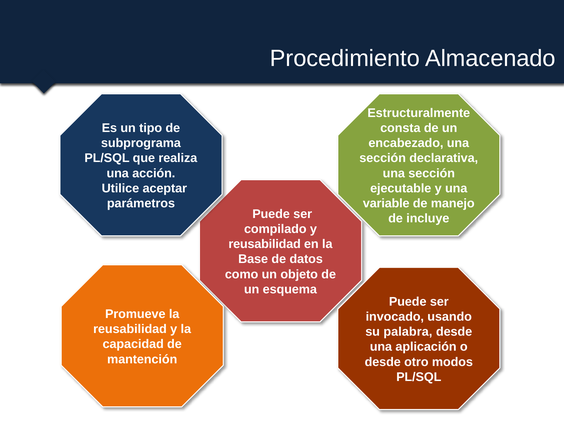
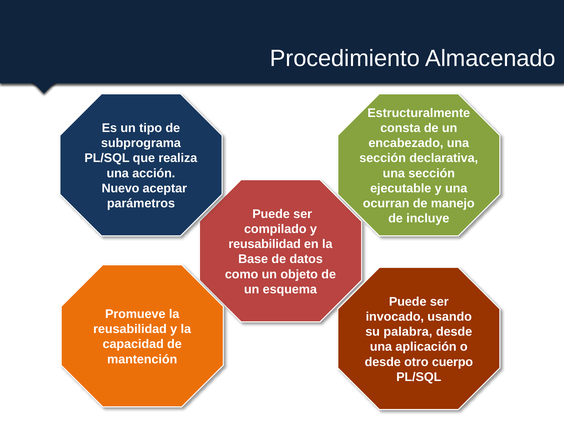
Utilice: Utilice -> Nuevo
variable: variable -> ocurran
modos: modos -> cuerpo
